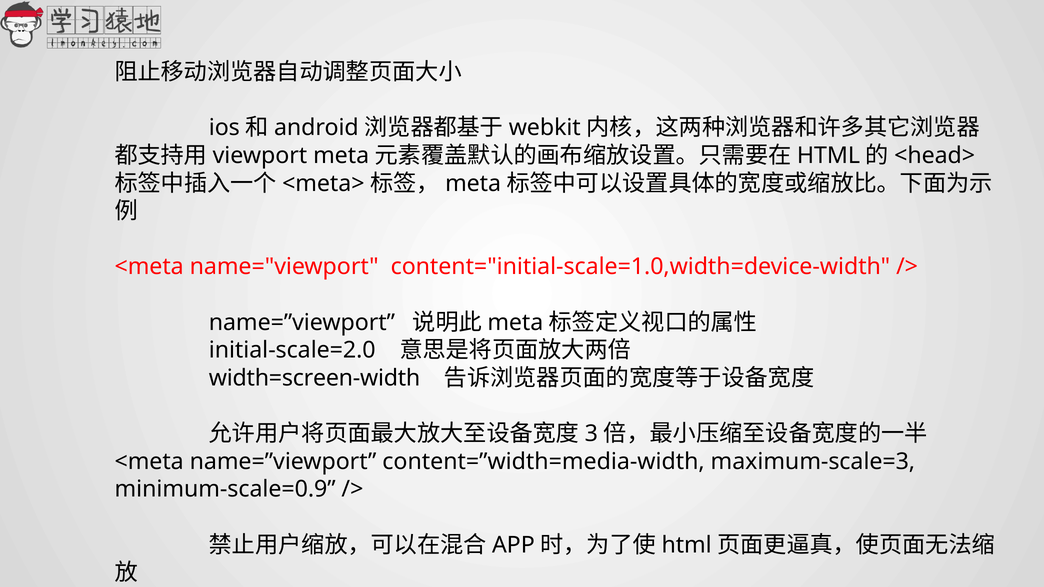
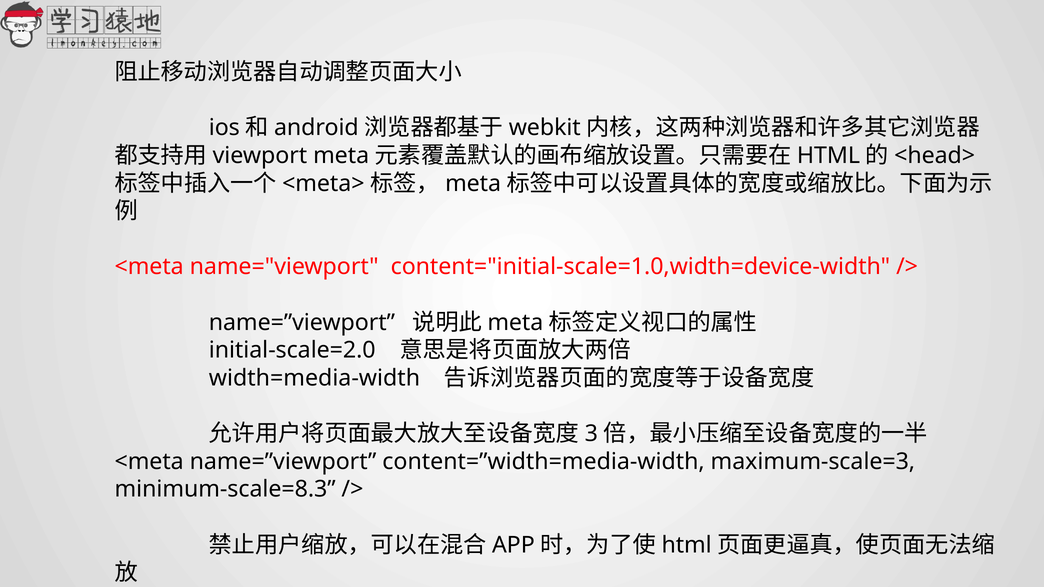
width=screen-width: width=screen-width -> width=media-width
minimum-scale=0.9: minimum-scale=0.9 -> minimum-scale=8.3
